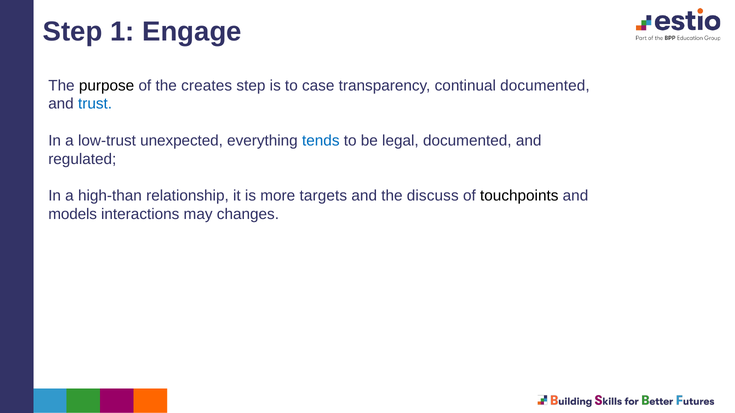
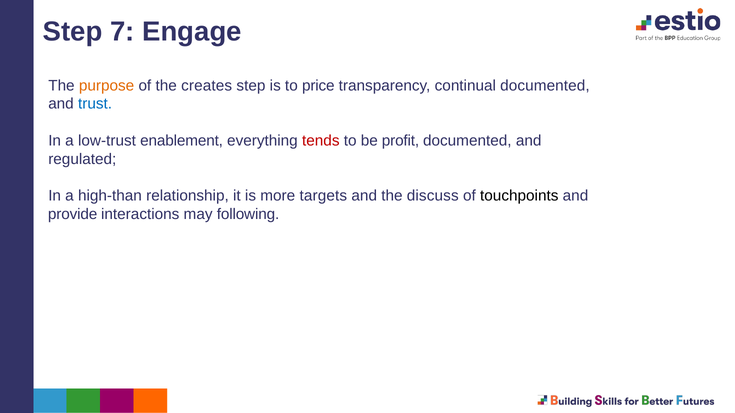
1: 1 -> 7
purpose colour: black -> orange
case: case -> price
unexpected: unexpected -> enablement
tends colour: blue -> red
legal: legal -> profit
models: models -> provide
changes: changes -> following
